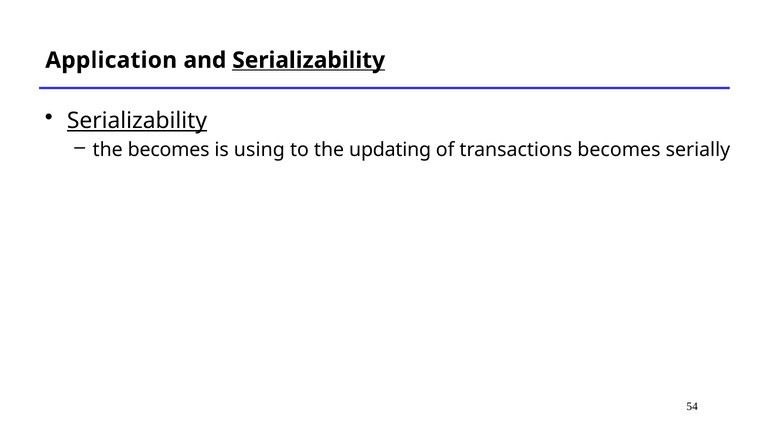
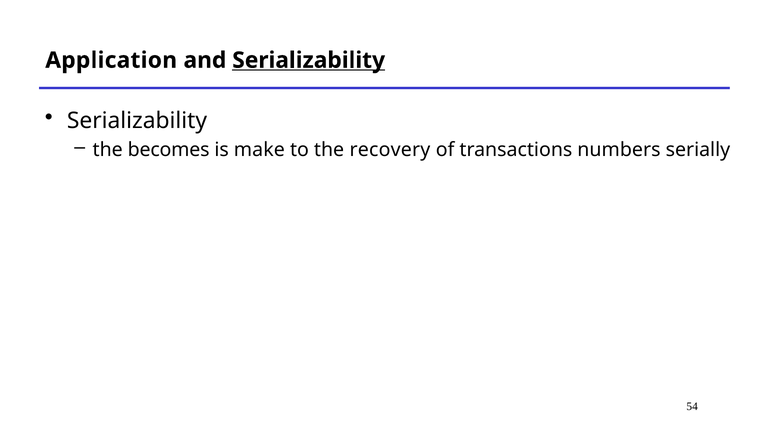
Serializability at (137, 121) underline: present -> none
using: using -> make
updating: updating -> recovery
transactions becomes: becomes -> numbers
